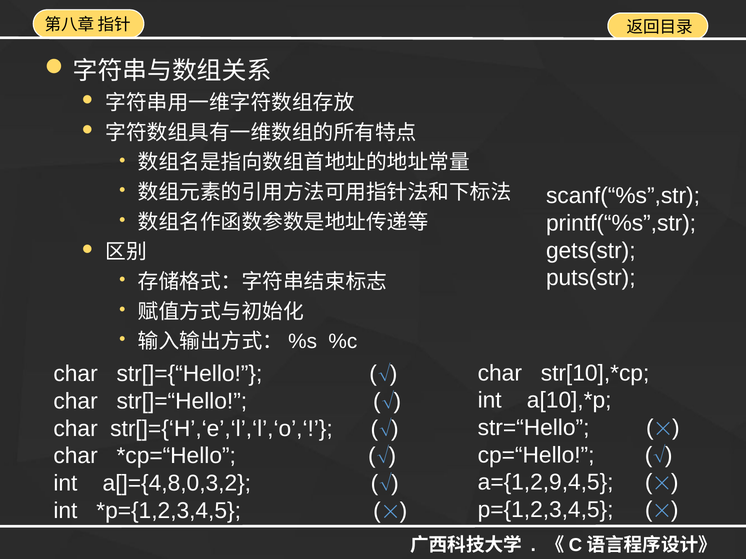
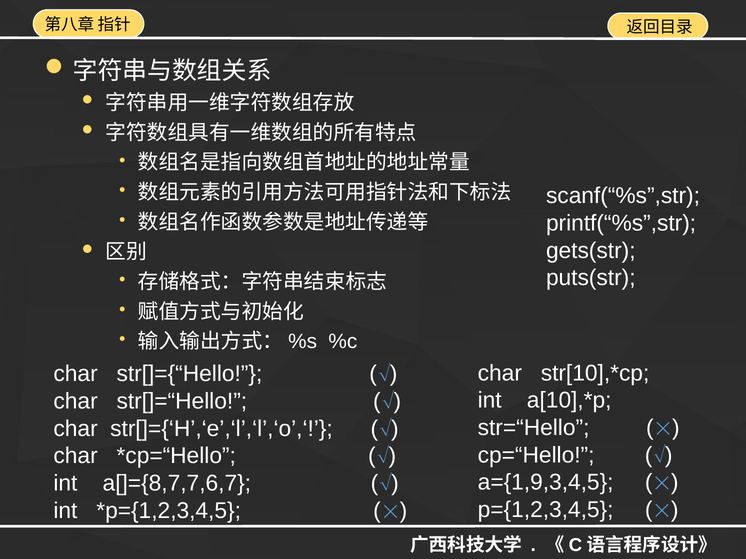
a={1,2,9,4,5: a={1,2,9,4,5 -> a={1,9,3,4,5
a[]={4,8,0,3,2: a[]={4,8,0,3,2 -> a[]={8,7,7,6,7
